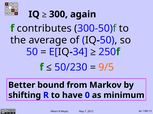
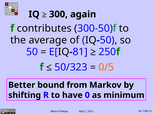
34: 34 -> 81
50/230: 50/230 -> 50/323
9/5: 9/5 -> 0/5
